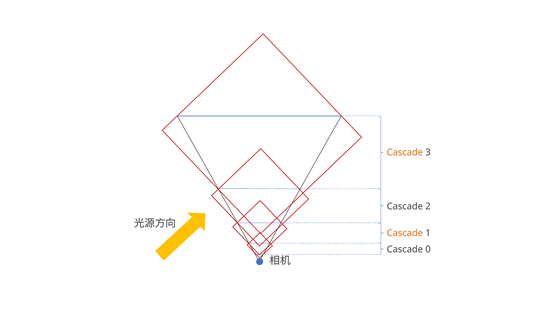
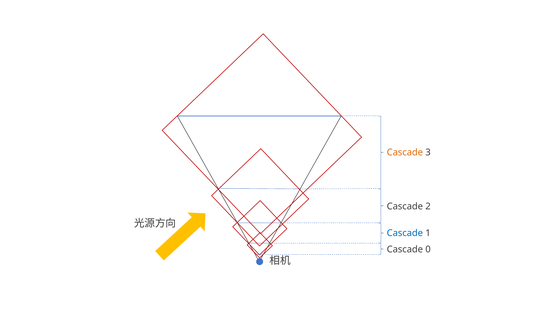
Cascade at (405, 233) colour: orange -> blue
